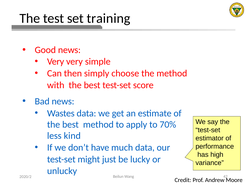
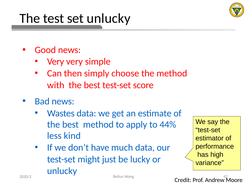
set training: training -> unlucky
70%: 70% -> 44%
